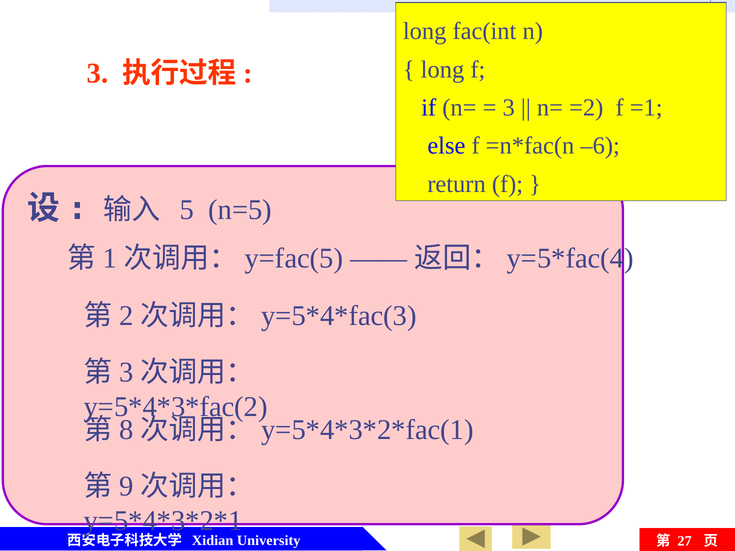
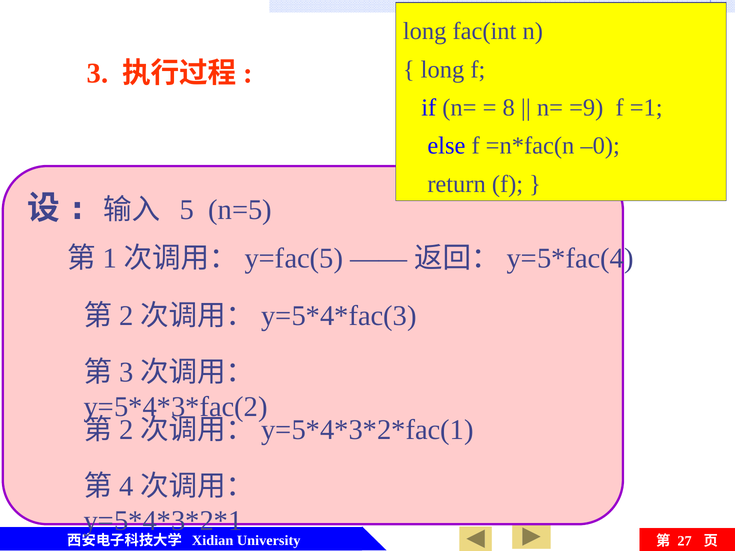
3 at (509, 108): 3 -> 8
=2: =2 -> =9
–6: –6 -> –0
8 at (126, 430): 8 -> 2
9: 9 -> 4
